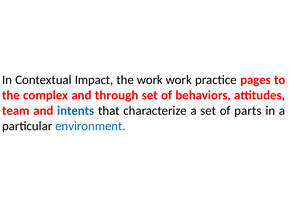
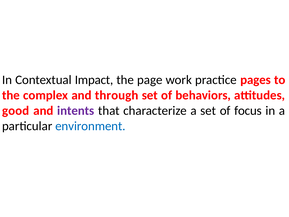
the work: work -> page
team: team -> good
intents colour: blue -> purple
parts: parts -> focus
